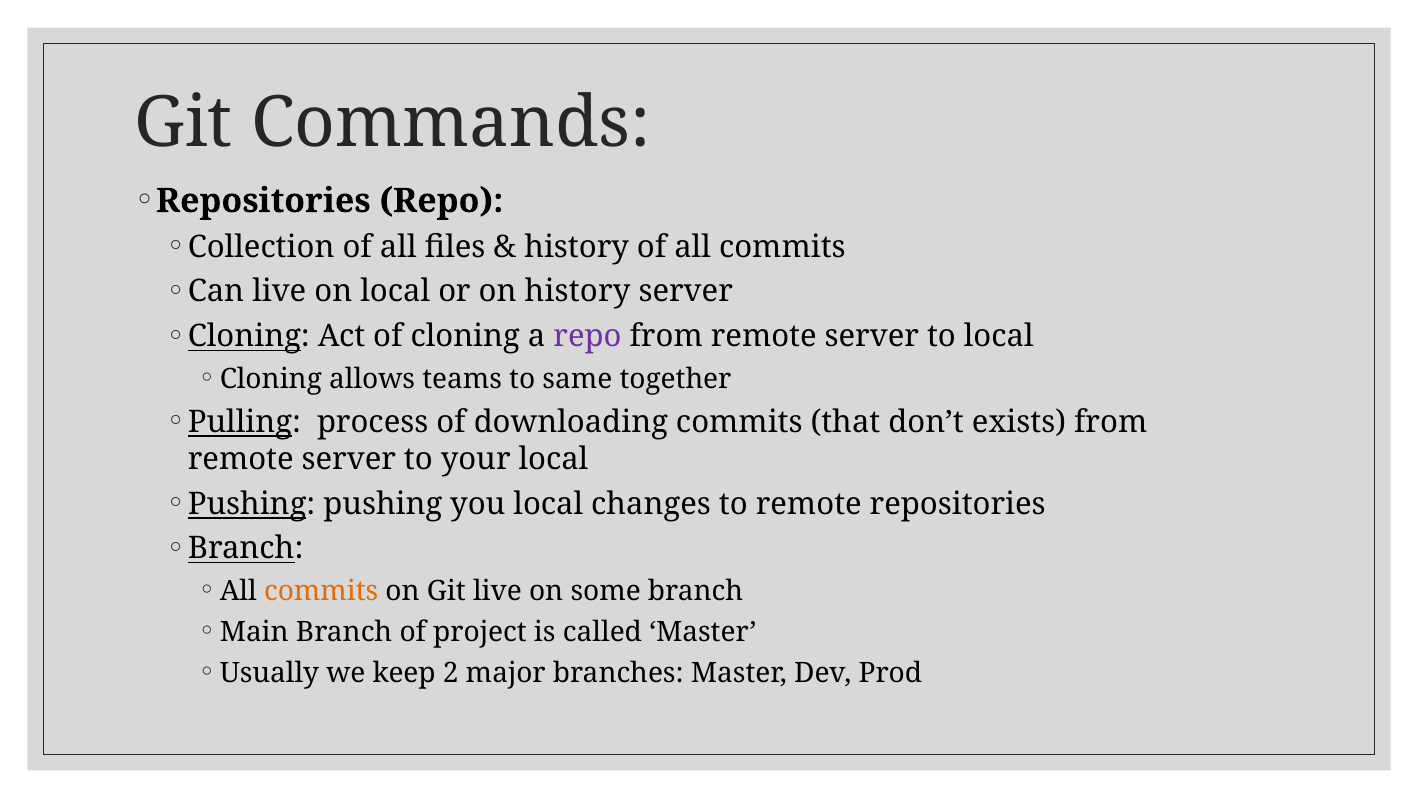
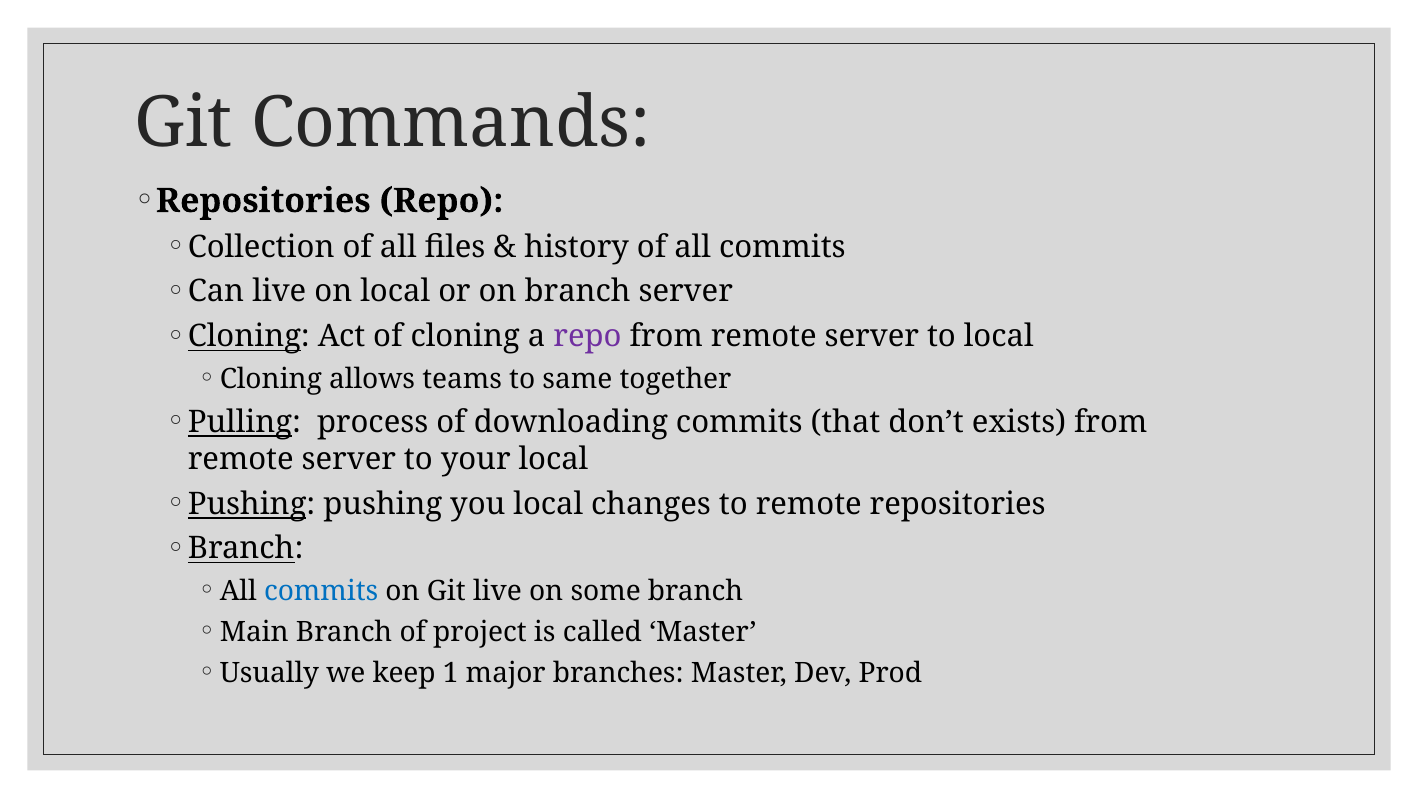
on history: history -> branch
commits at (321, 591) colour: orange -> blue
2: 2 -> 1
